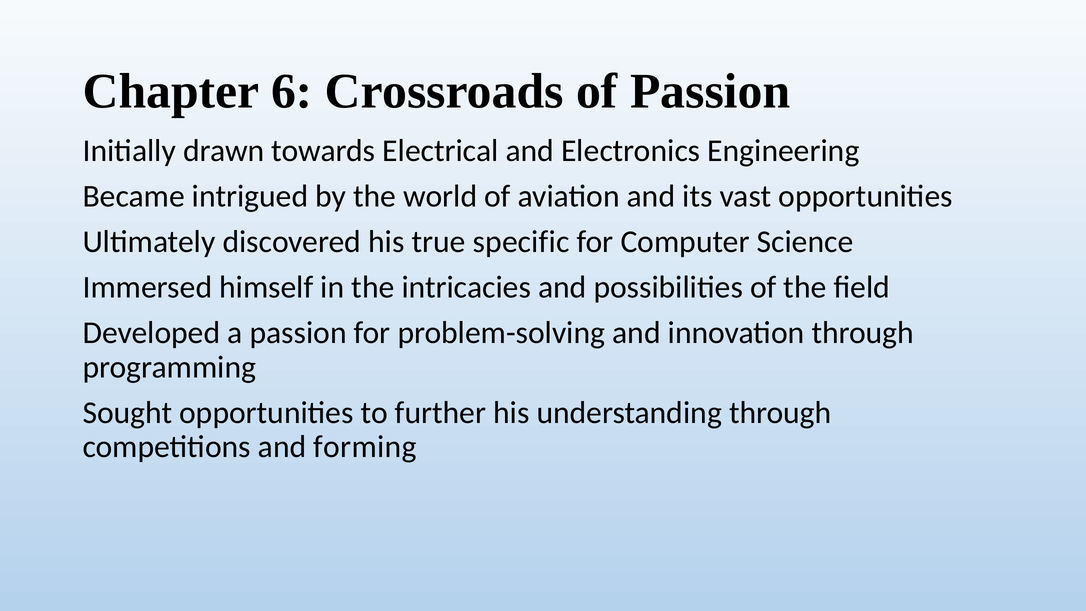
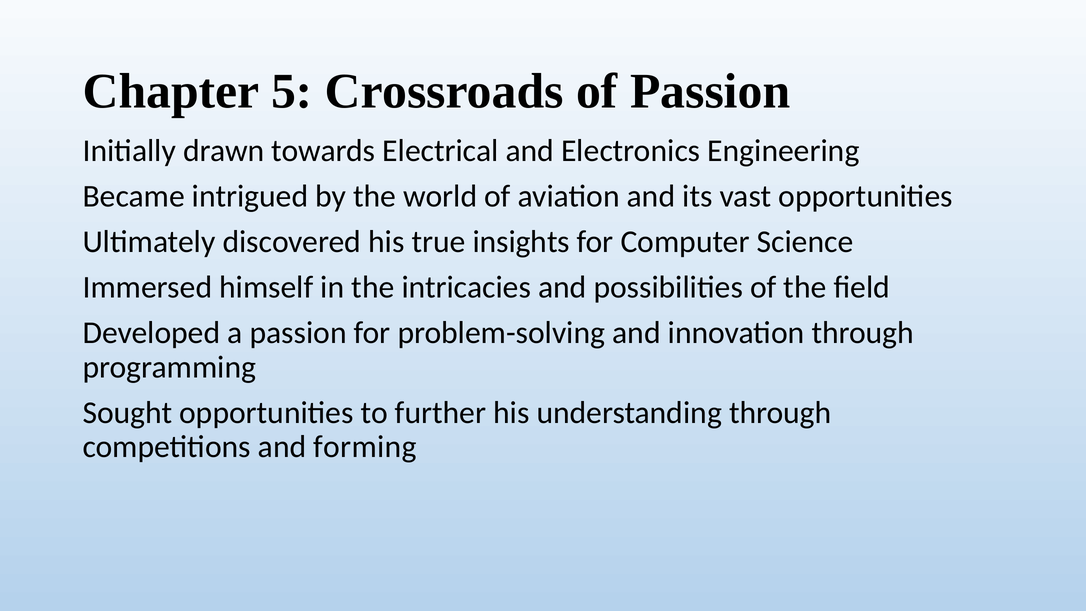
6: 6 -> 5
specific: specific -> insights
